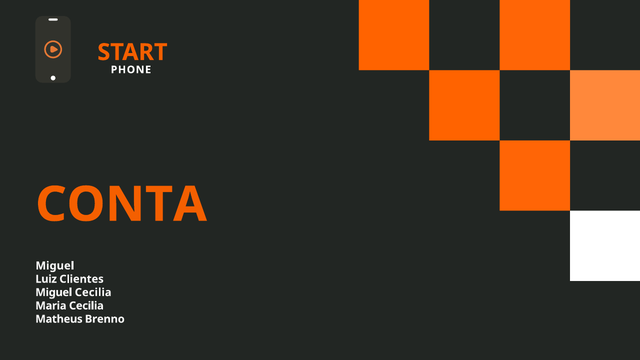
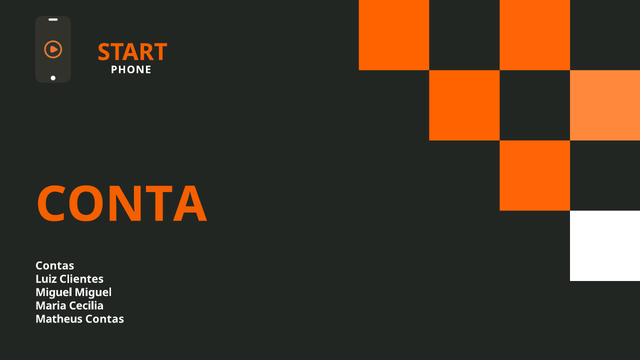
Miguel at (55, 266): Miguel -> Contas
Miguel Cecilia: Cecilia -> Miguel
Matheus Brenno: Brenno -> Contas
